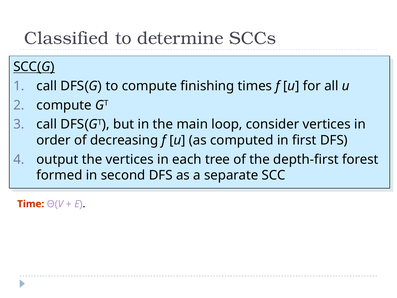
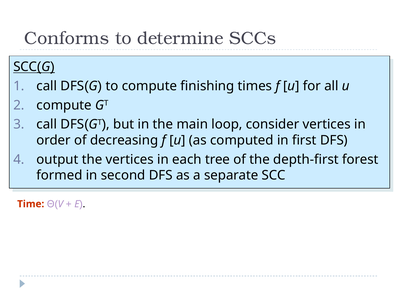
Classified: Classified -> Conforms
